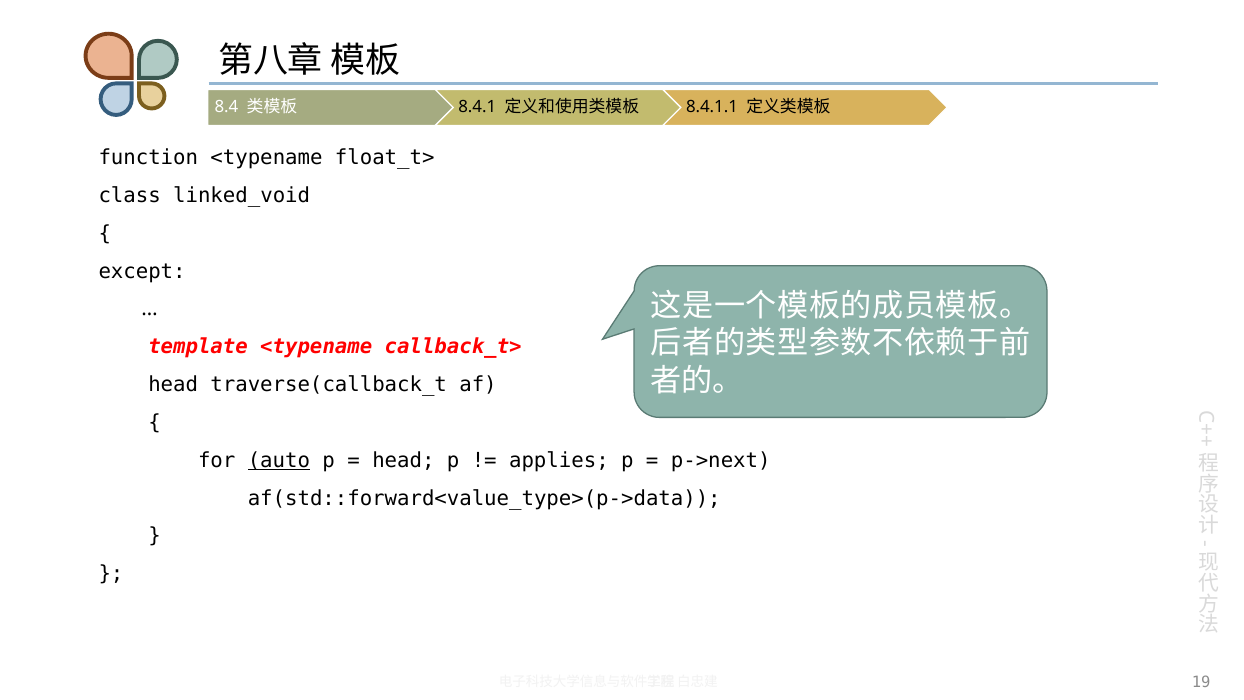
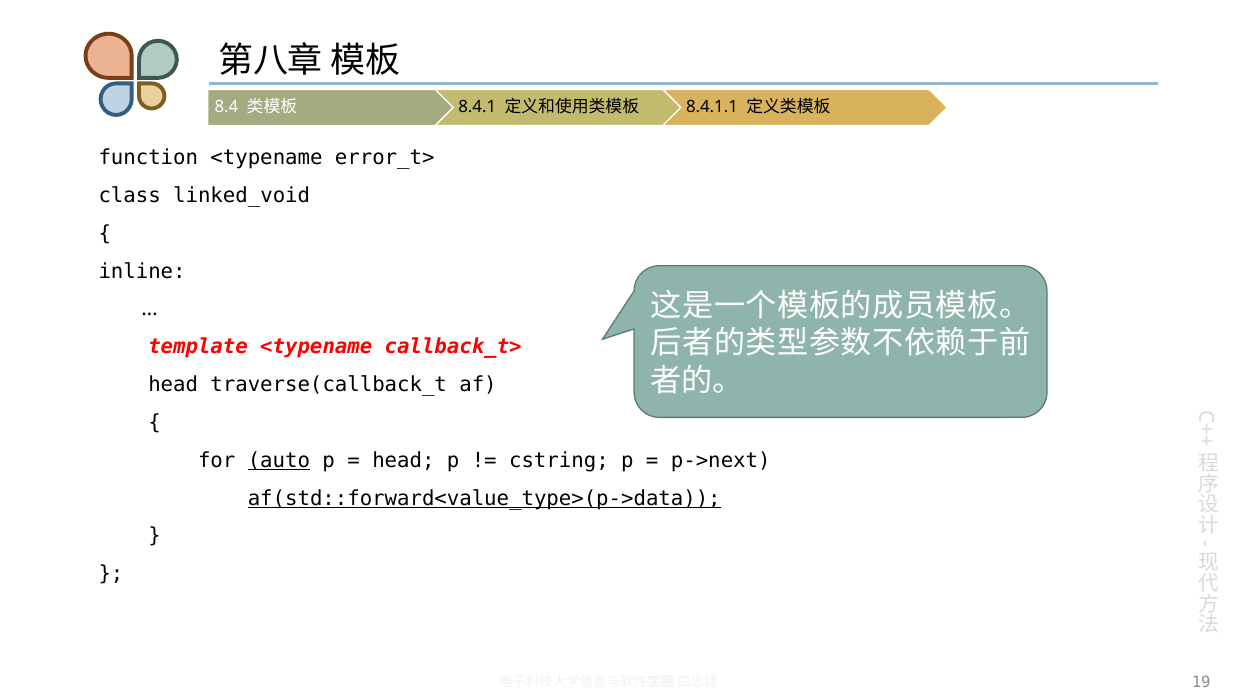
float_t>: float_t> -> error_t>
except: except -> inline
applies: applies -> cstring
af(std::forward<value_type>(p->data underline: none -> present
